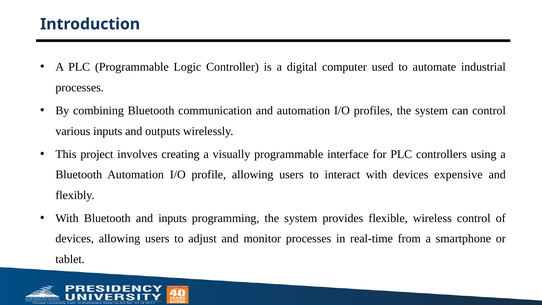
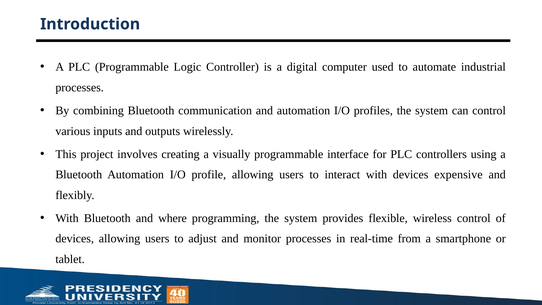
and inputs: inputs -> where
